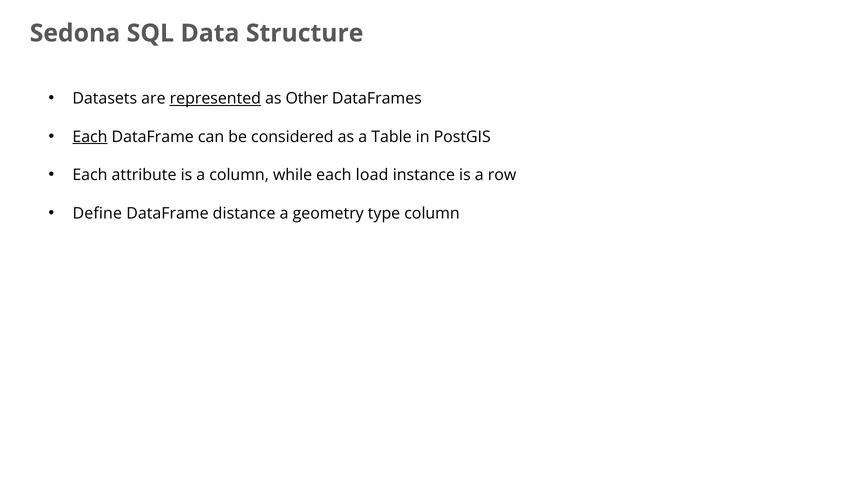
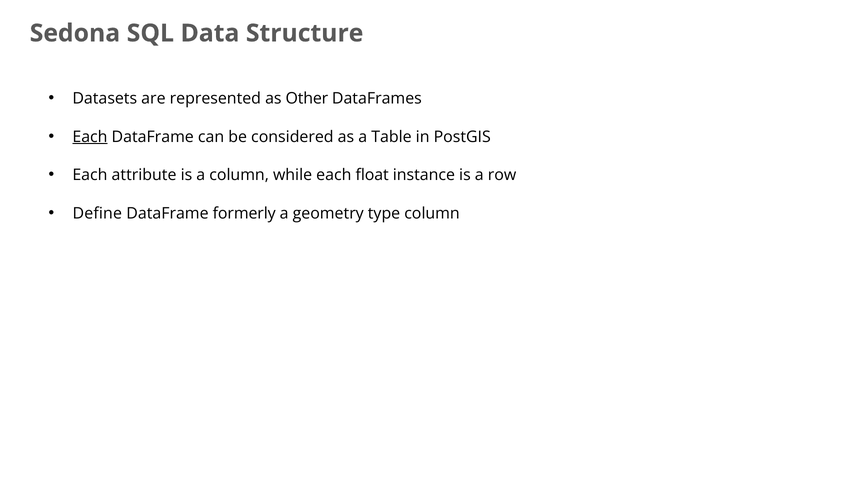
represented underline: present -> none
load: load -> float
distance: distance -> formerly
